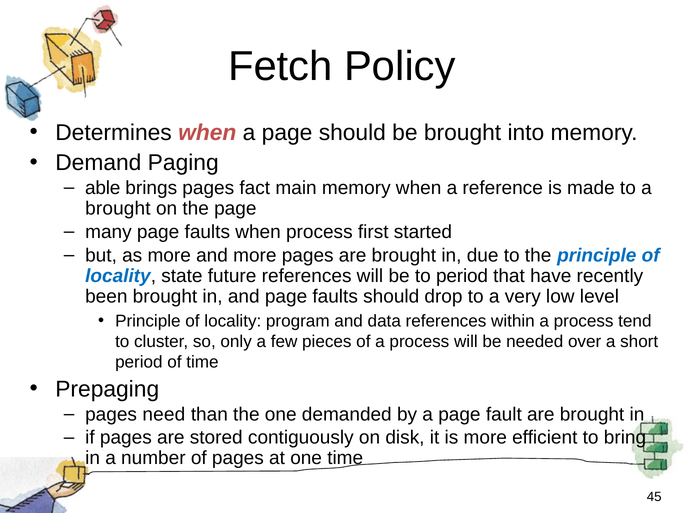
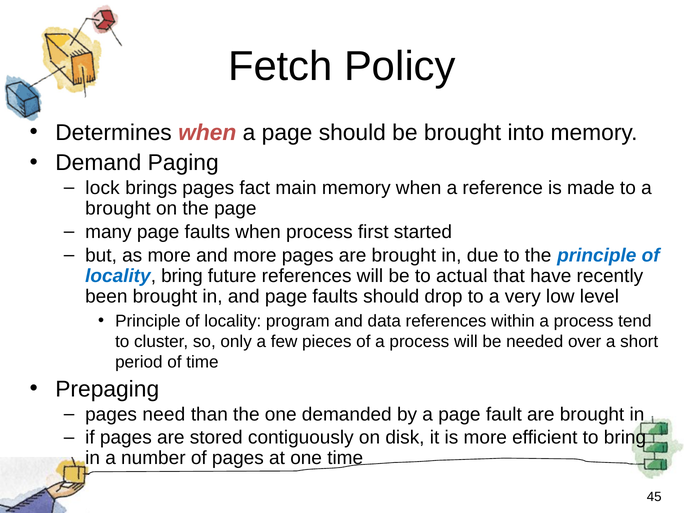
able: able -> lock
locality state: state -> bring
to period: period -> actual
